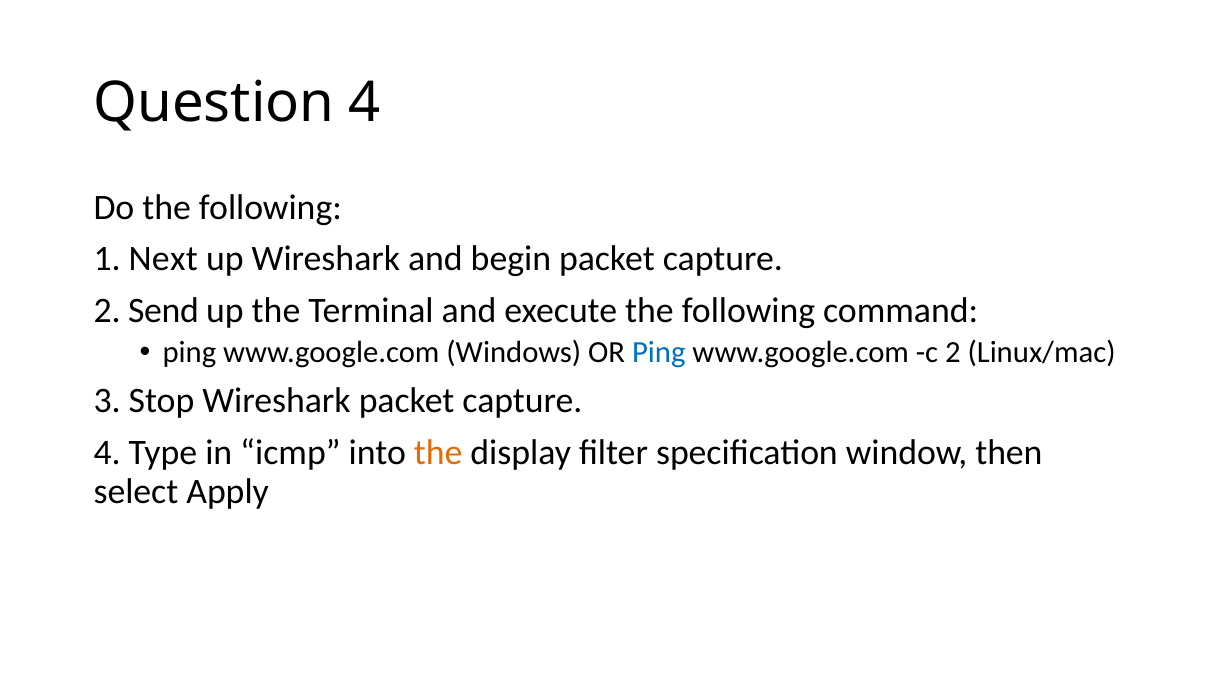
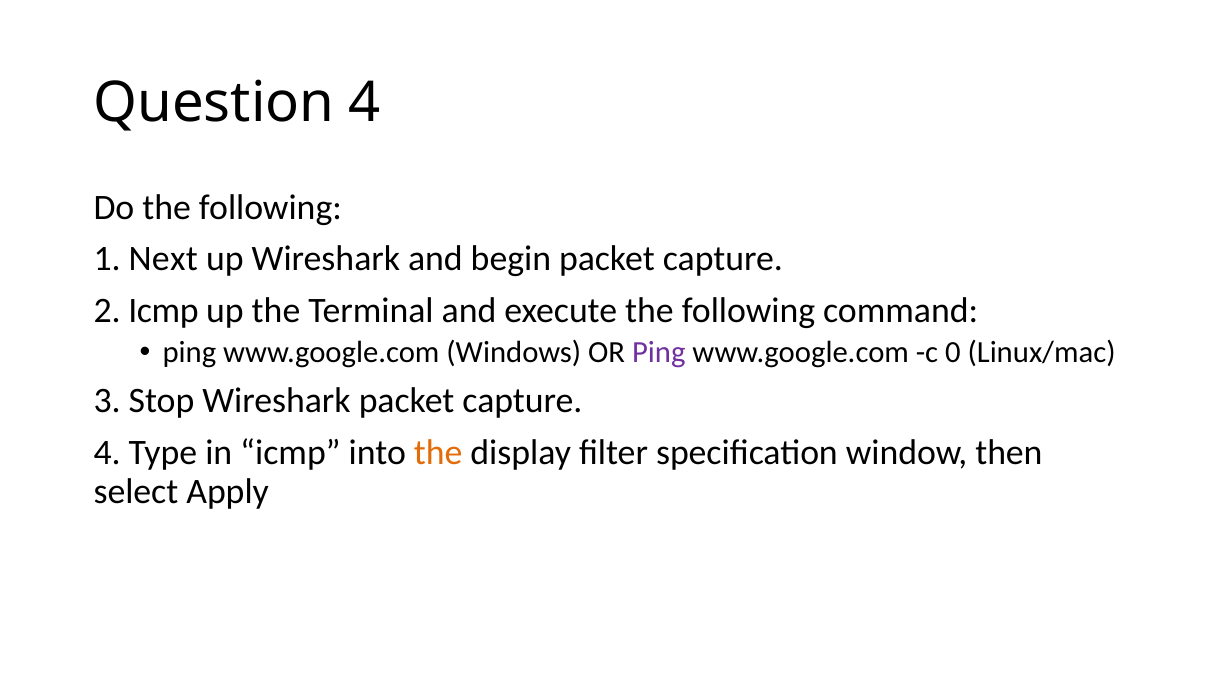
2 Send: Send -> Icmp
Ping at (659, 353) colour: blue -> purple
c 2: 2 -> 0
